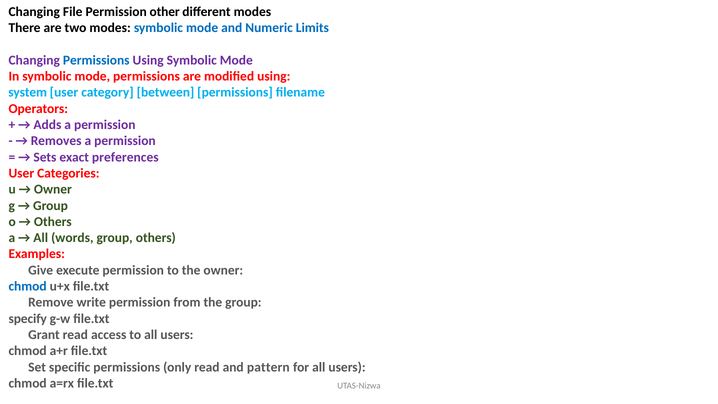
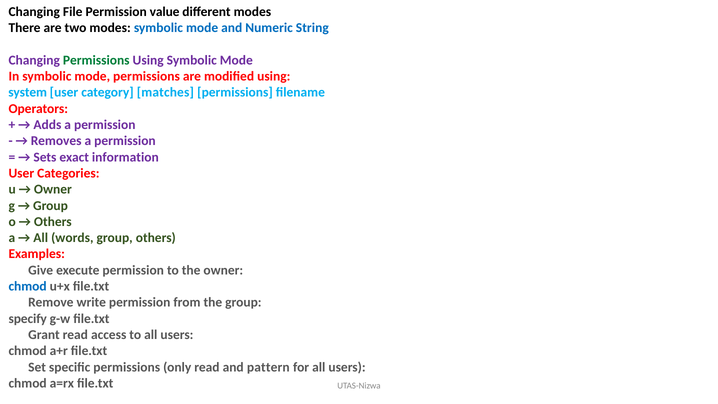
other: other -> value
Limits: Limits -> String
Permissions at (96, 60) colour: blue -> green
between: between -> matches
preferences: preferences -> information
